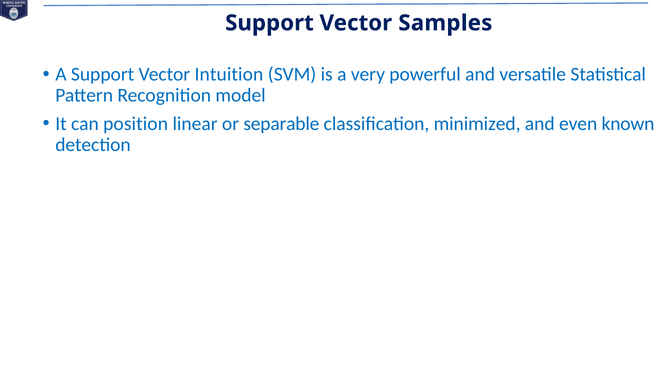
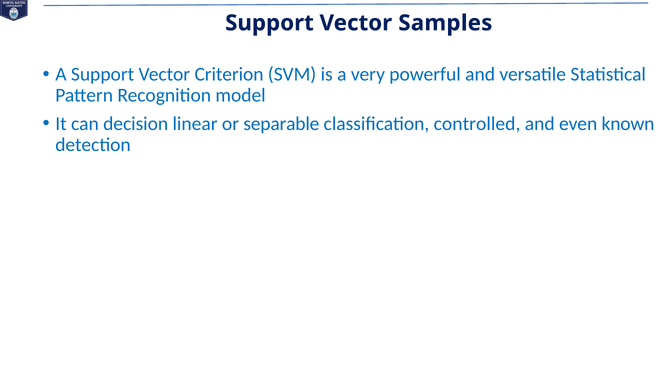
Intuition: Intuition -> Criterion
position: position -> decision
minimized: minimized -> controlled
